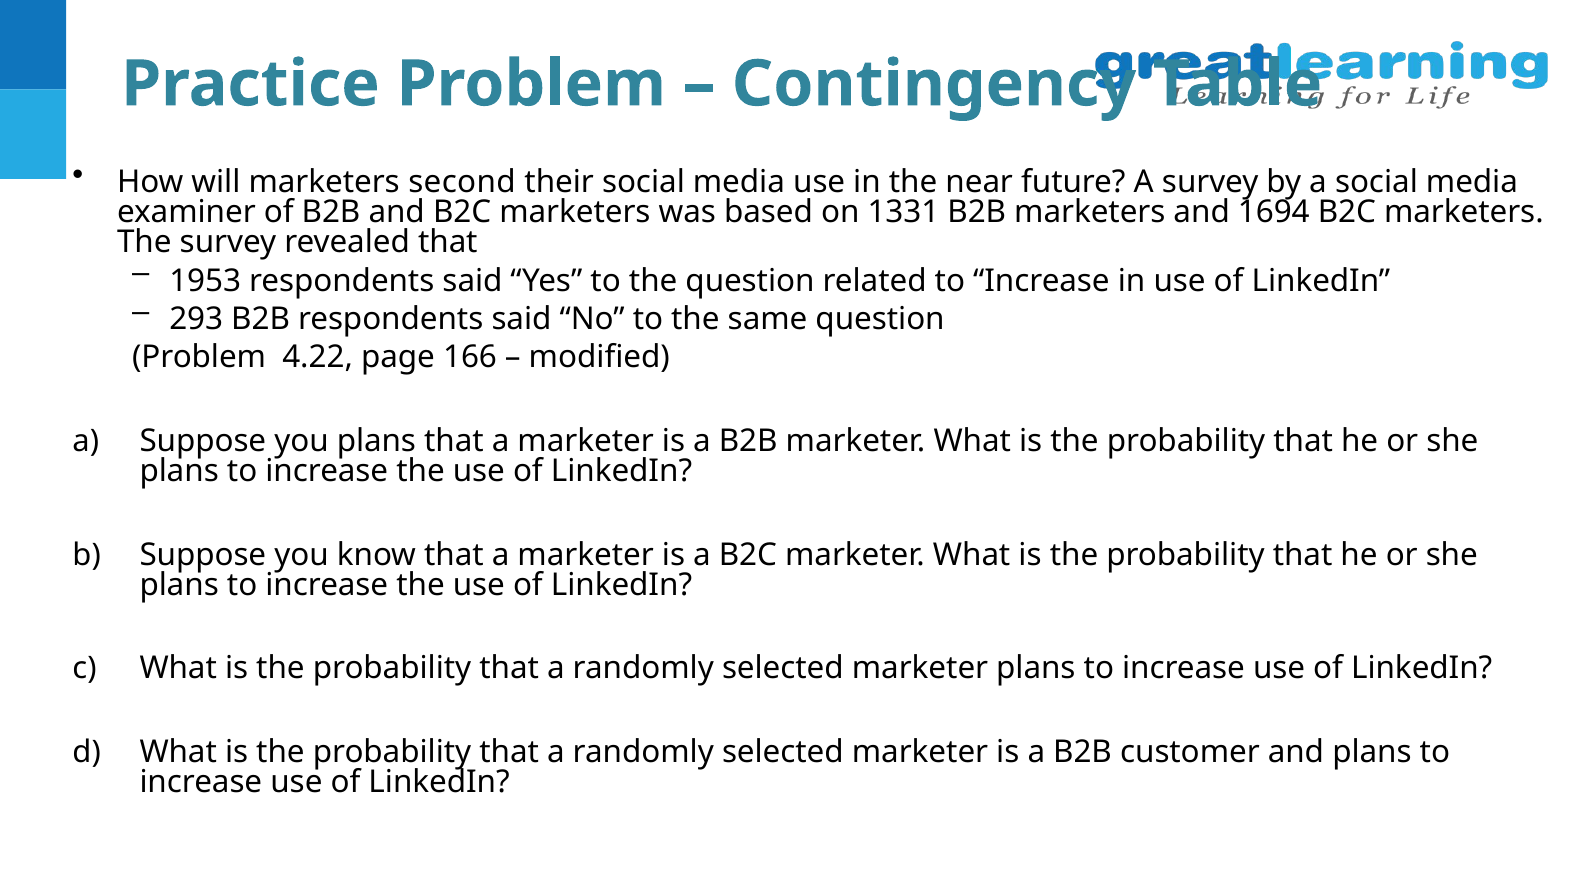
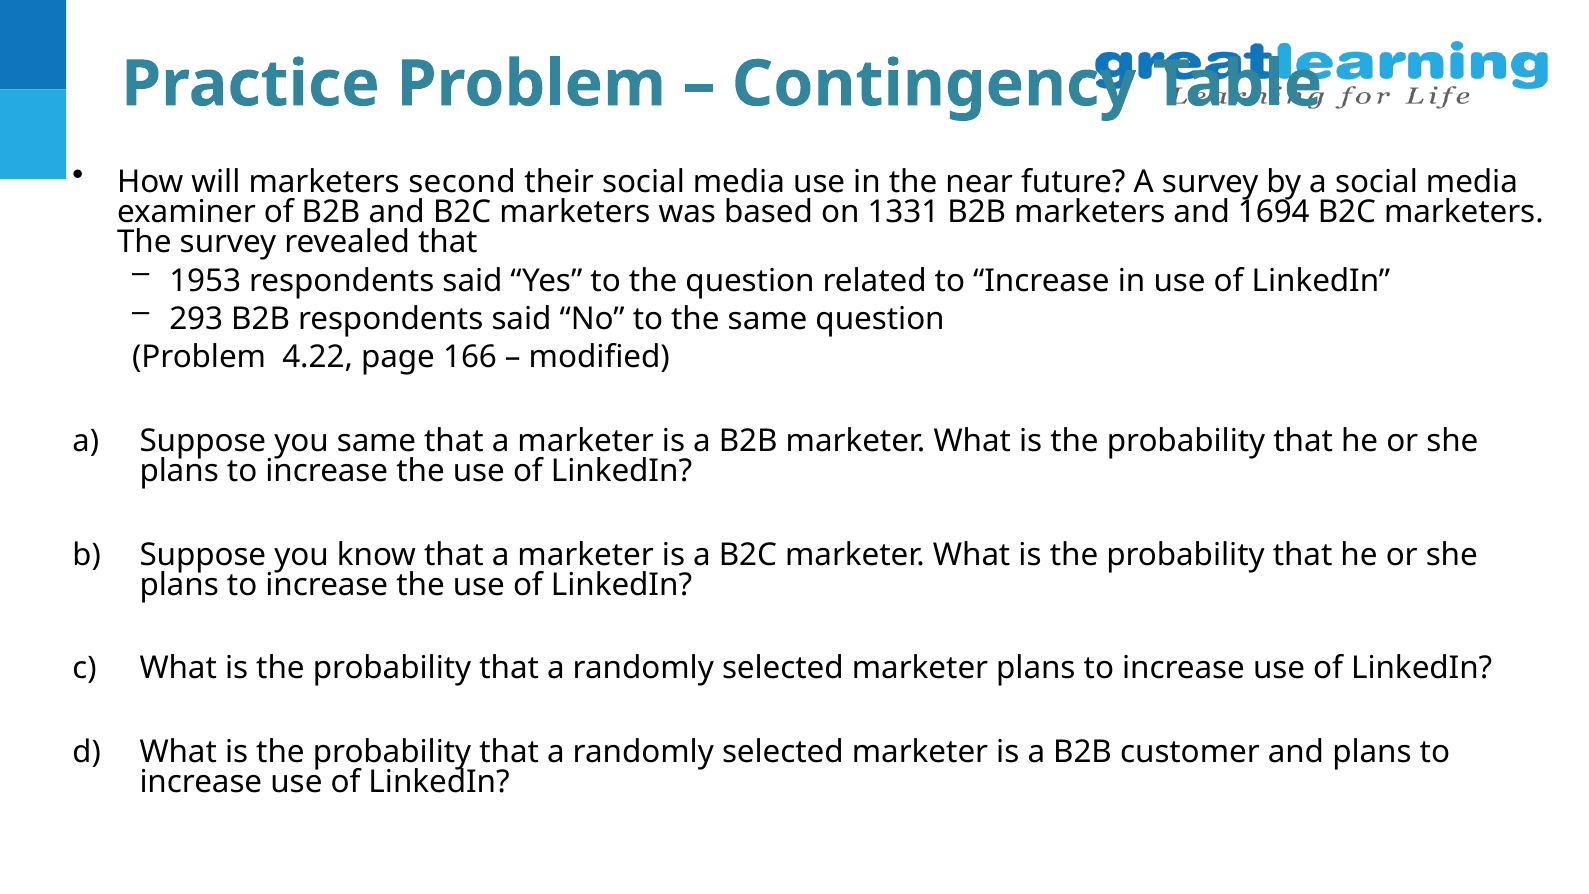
you plans: plans -> same
